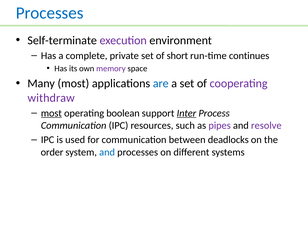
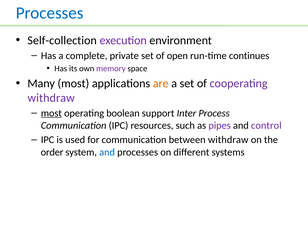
Self-terminate: Self-terminate -> Self-collection
short: short -> open
are colour: blue -> orange
Inter underline: present -> none
resolve: resolve -> control
between deadlocks: deadlocks -> withdraw
